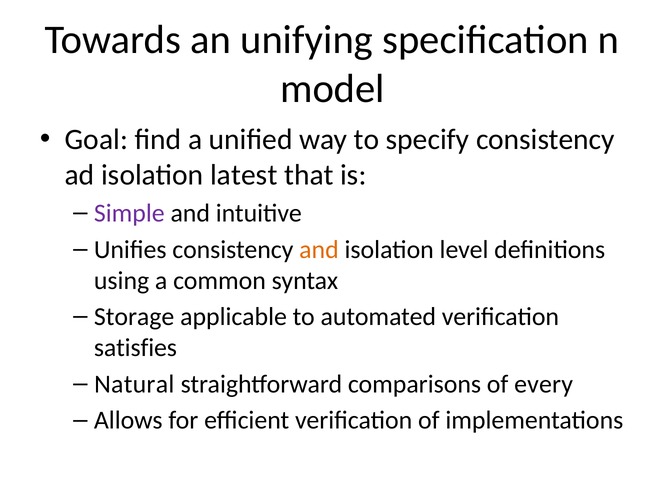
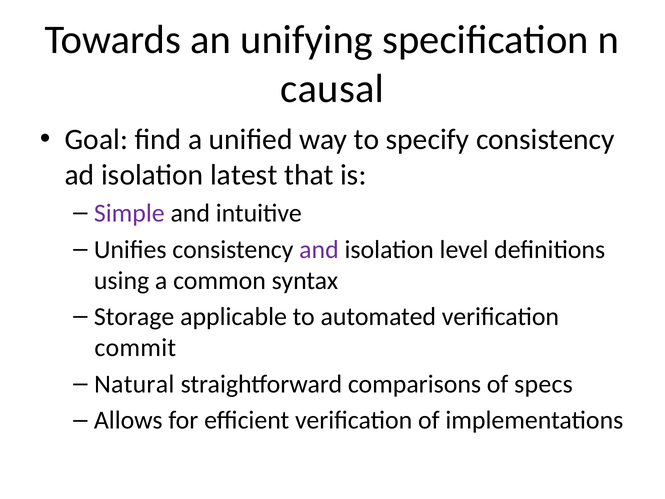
model: model -> causal
and at (319, 249) colour: orange -> purple
satisfies: satisfies -> commit
every: every -> specs
